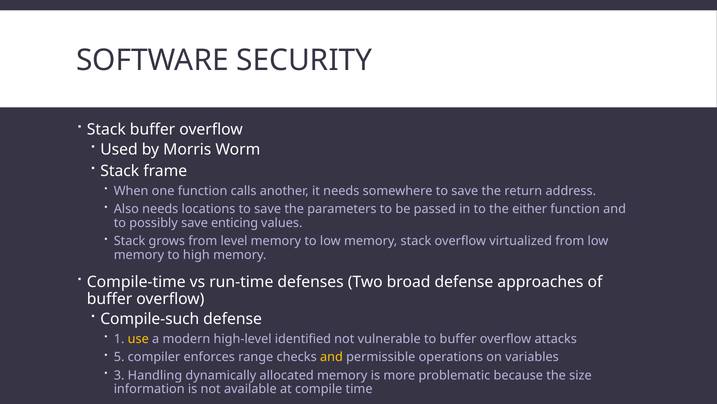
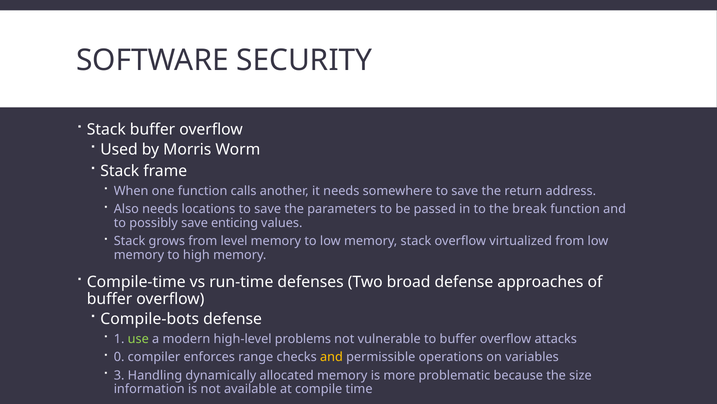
either: either -> break
Compile-such: Compile-such -> Compile-bots
use colour: yellow -> light green
identified: identified -> problems
5: 5 -> 0
